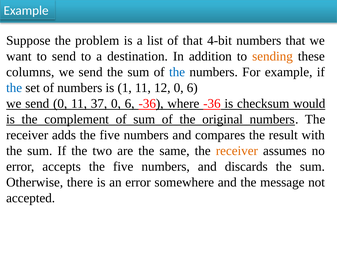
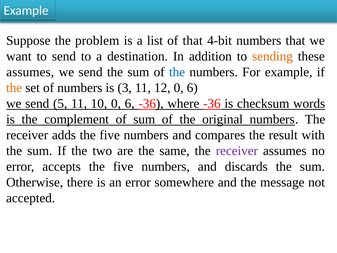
columns at (30, 72): columns -> assumes
the at (14, 88) colour: blue -> orange
1: 1 -> 3
send 0: 0 -> 5
37: 37 -> 10
would: would -> words
receiver at (237, 151) colour: orange -> purple
